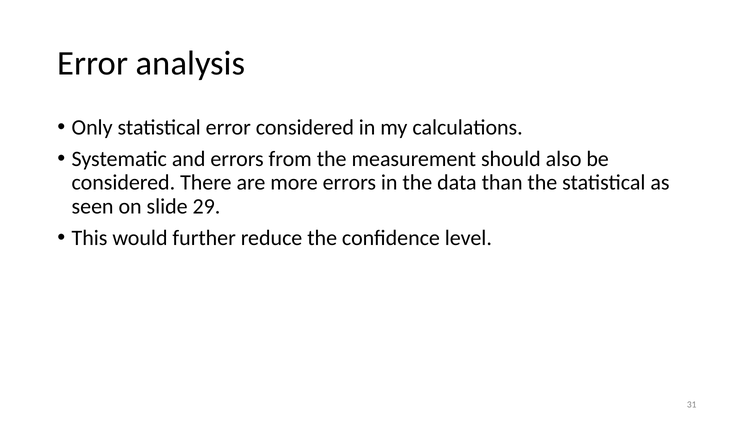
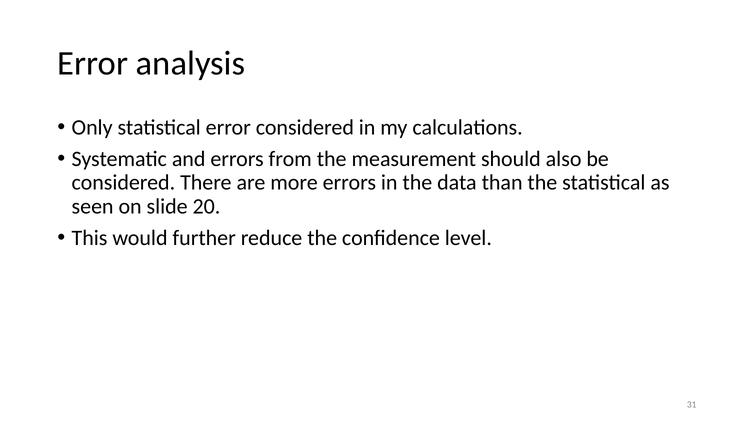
29: 29 -> 20
